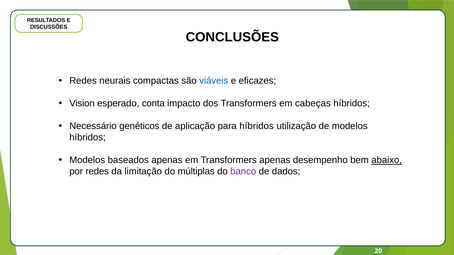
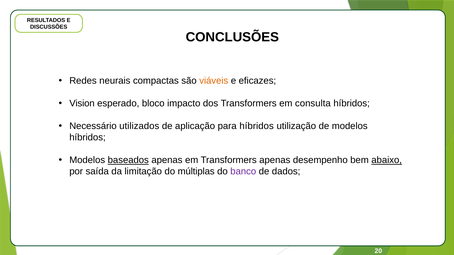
viáveis colour: blue -> orange
conta: conta -> bloco
cabeças: cabeças -> consulta
genéticos: genéticos -> utilizados
baseados underline: none -> present
por redes: redes -> saída
